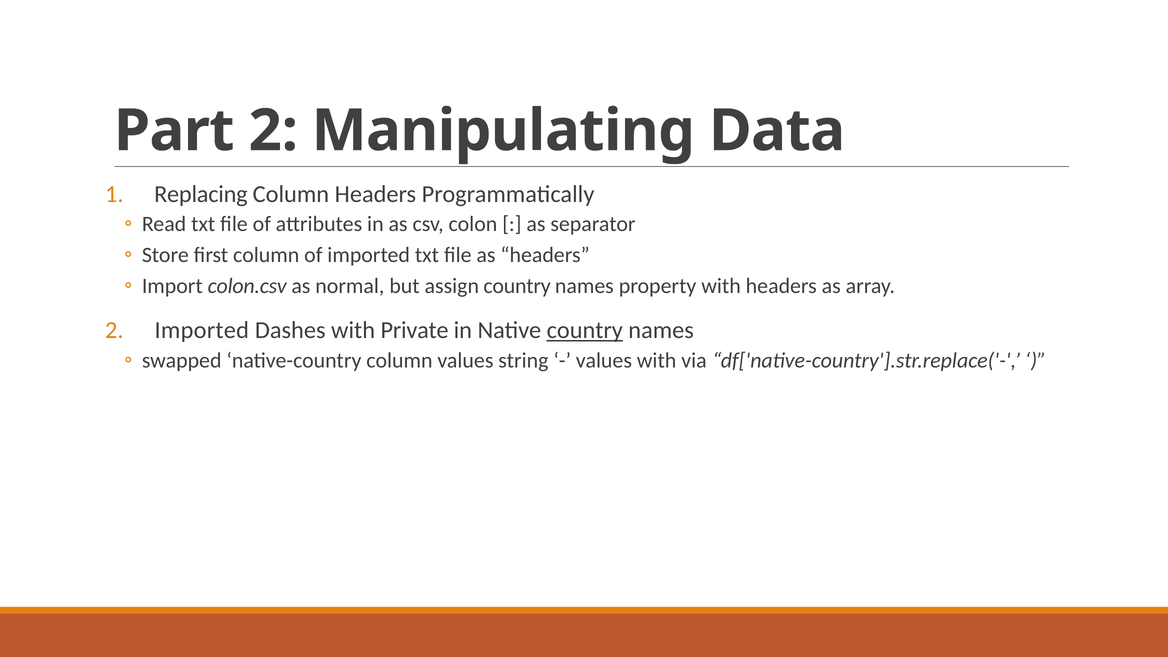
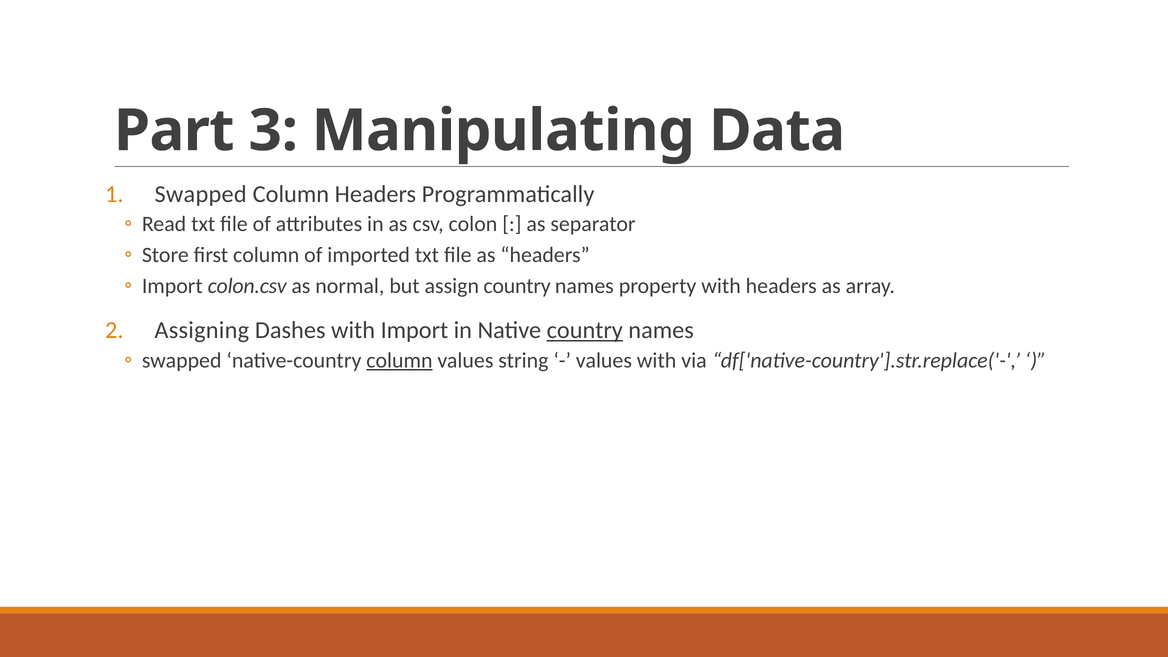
Part 2: 2 -> 3
1 Replacing: Replacing -> Swapped
Imported at (202, 330): Imported -> Assigning
with Private: Private -> Import
column at (399, 360) underline: none -> present
